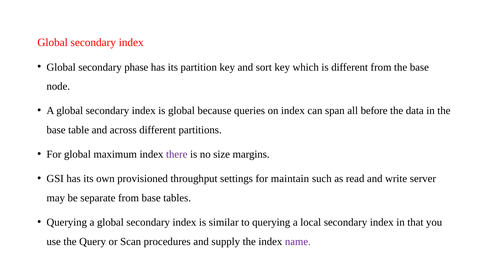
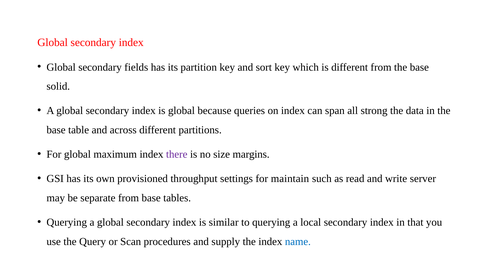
phase: phase -> fields
node: node -> solid
before: before -> strong
name colour: purple -> blue
